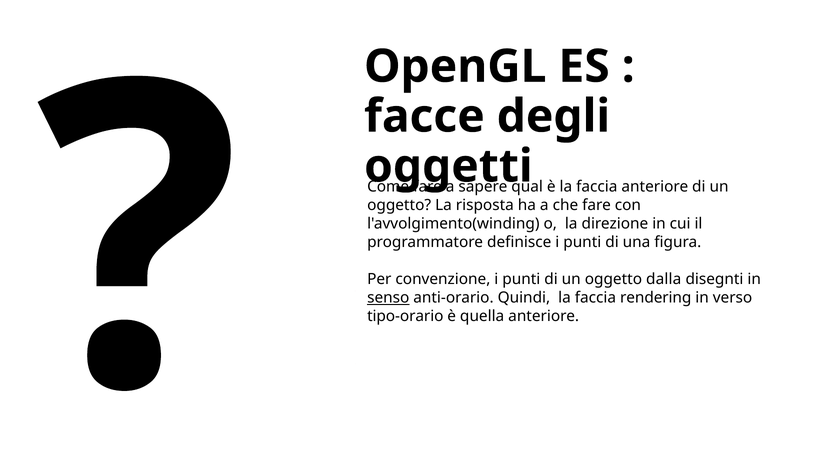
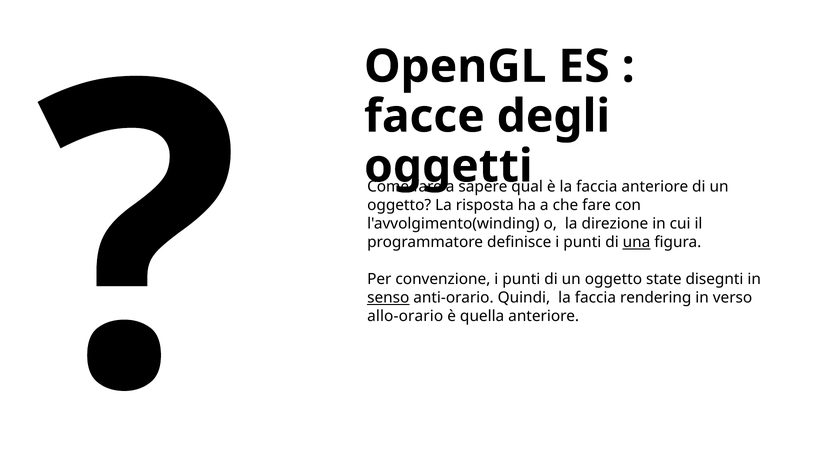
una underline: none -> present
dalla: dalla -> state
tipo-orario: tipo-orario -> allo-orario
